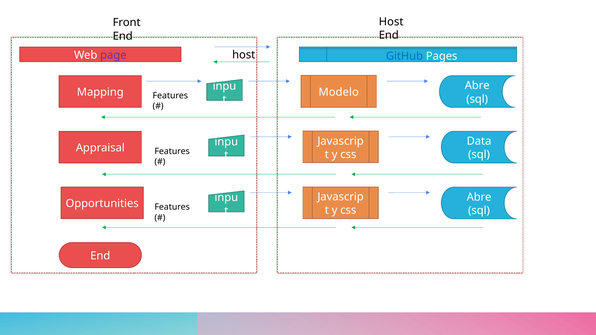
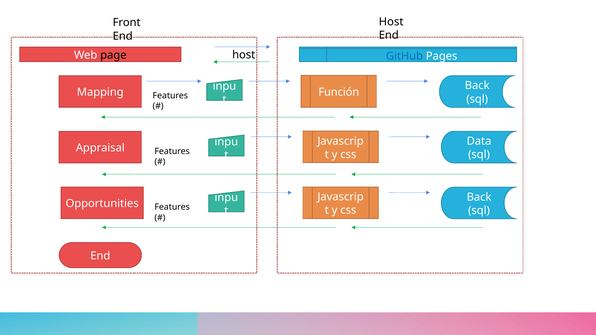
page colour: purple -> black
Abre at (477, 86): Abre -> Back
Modelo: Modelo -> Función
Abre at (479, 197): Abre -> Back
